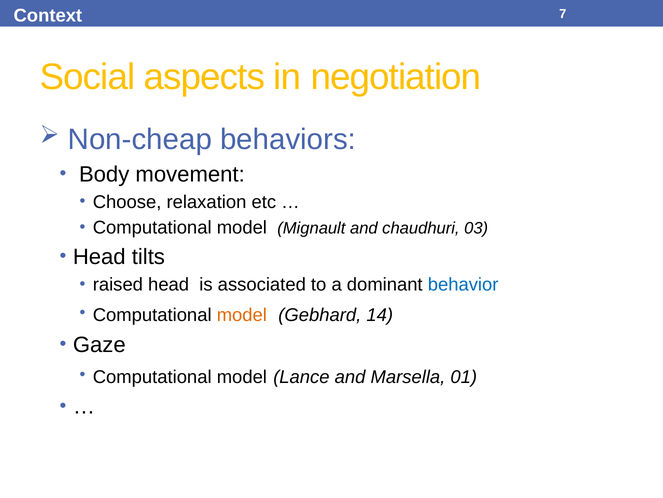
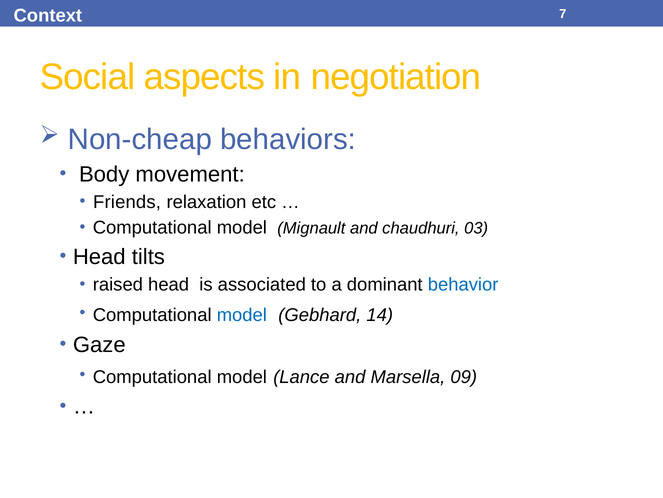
Choose: Choose -> Friends
model at (242, 314) colour: orange -> blue
01: 01 -> 09
